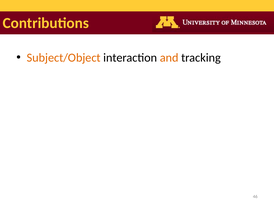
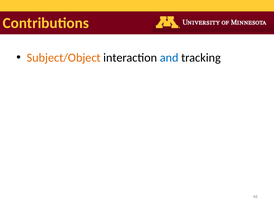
and colour: orange -> blue
